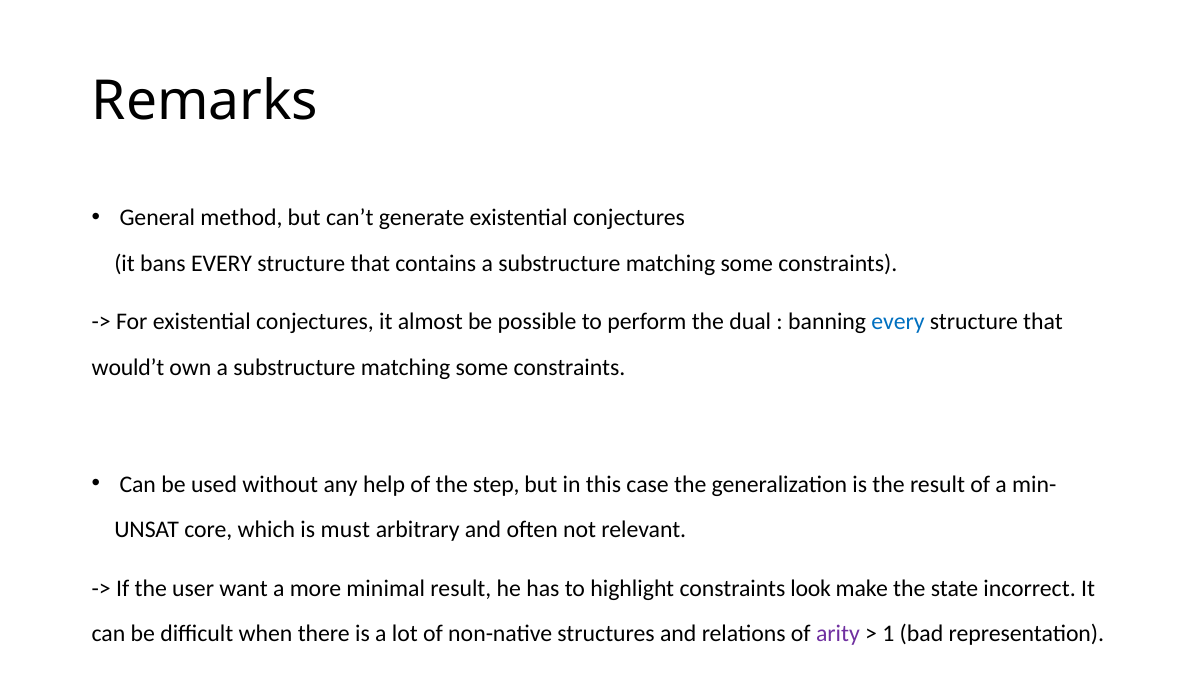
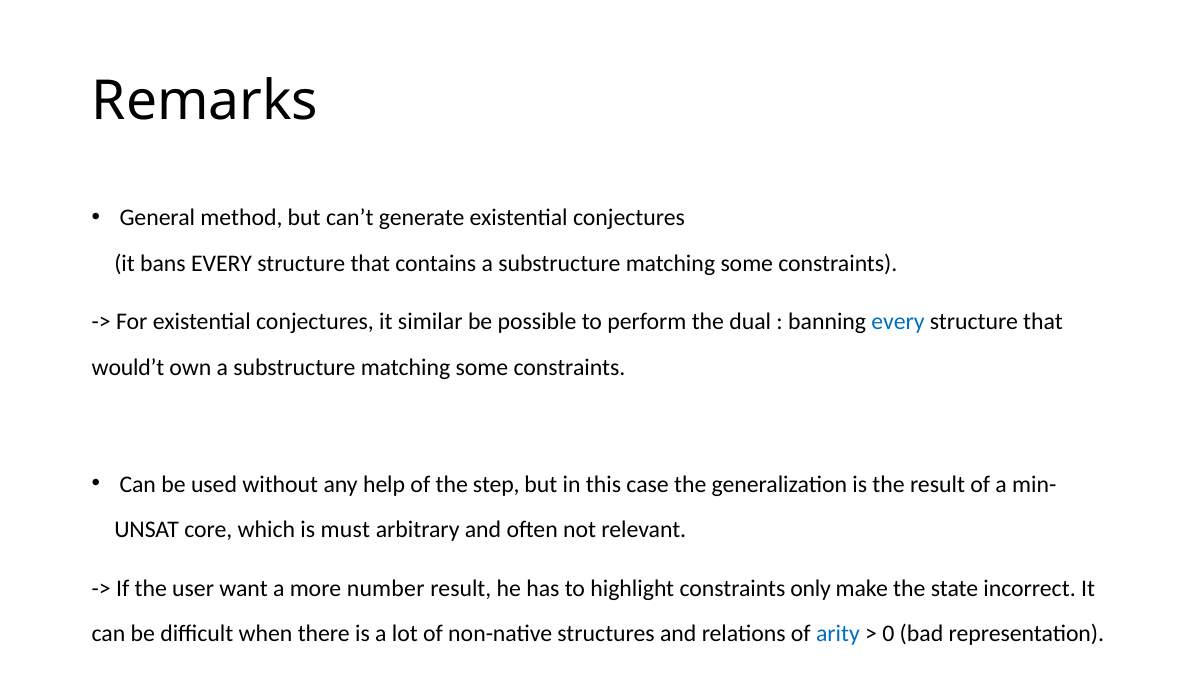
almost: almost -> similar
minimal: minimal -> number
look: look -> only
arity colour: purple -> blue
1: 1 -> 0
